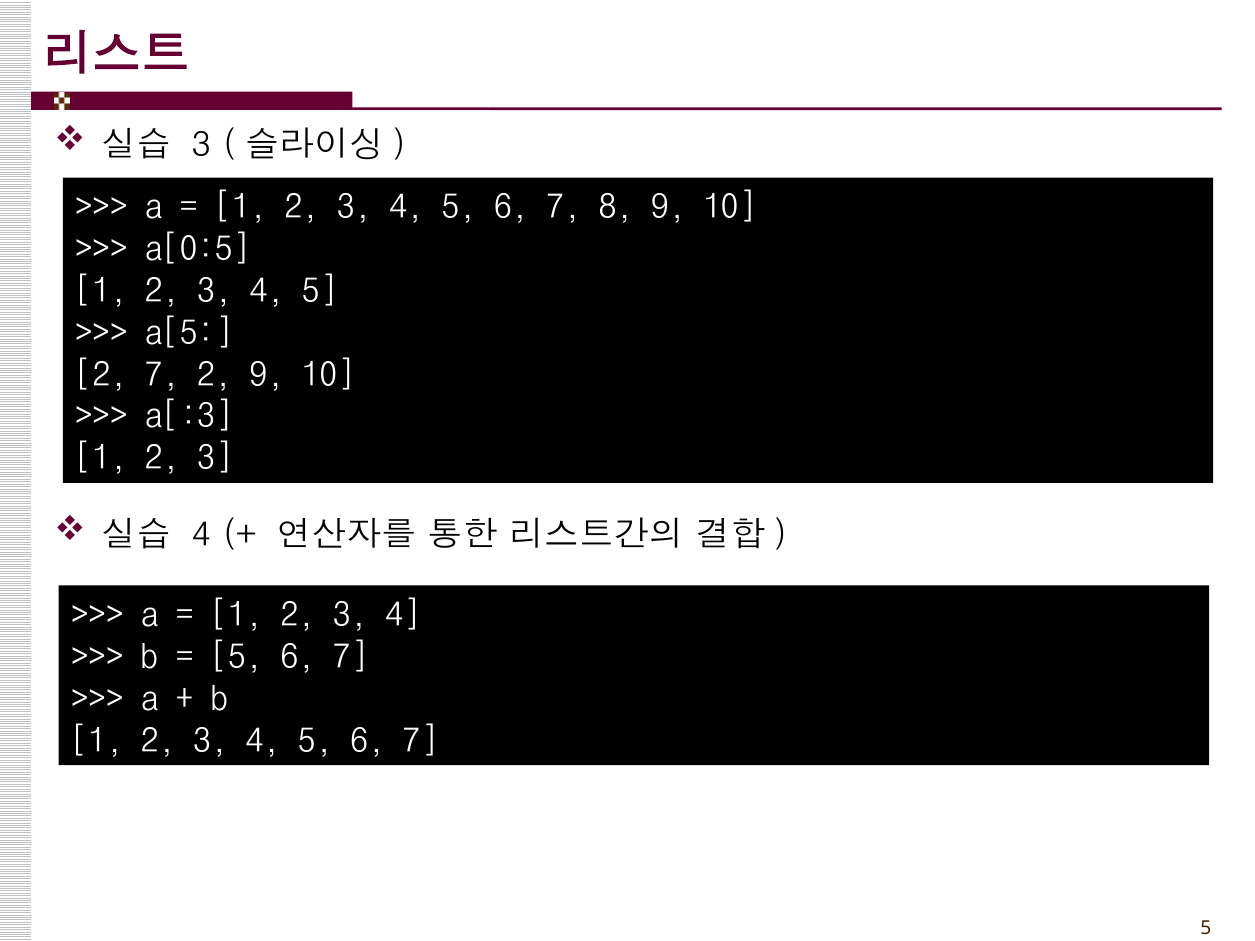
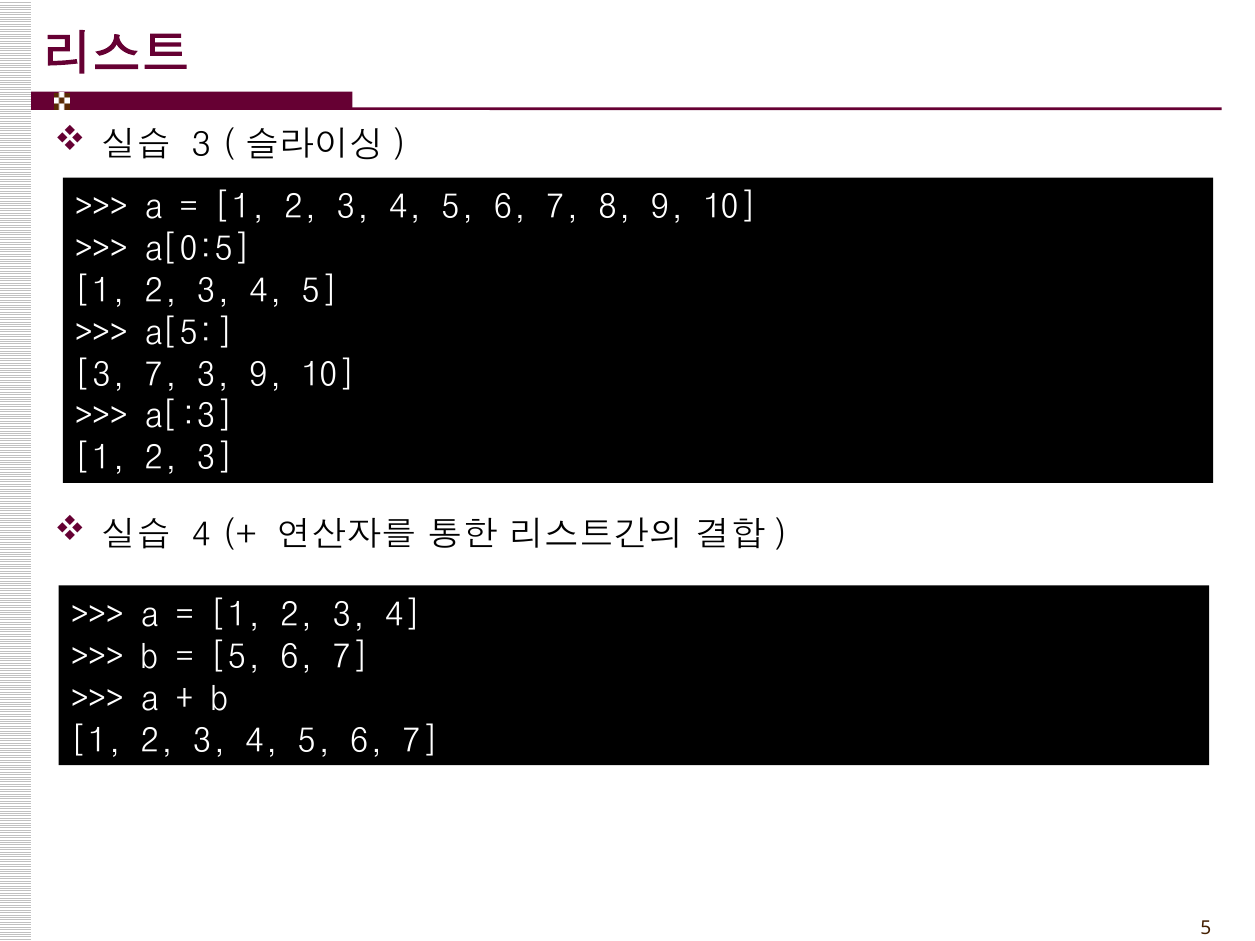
2 at (101, 375): 2 -> 3
7 2: 2 -> 3
